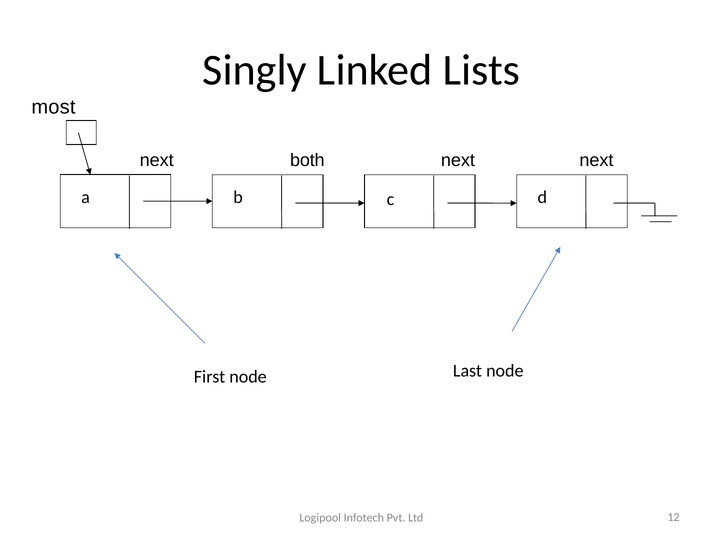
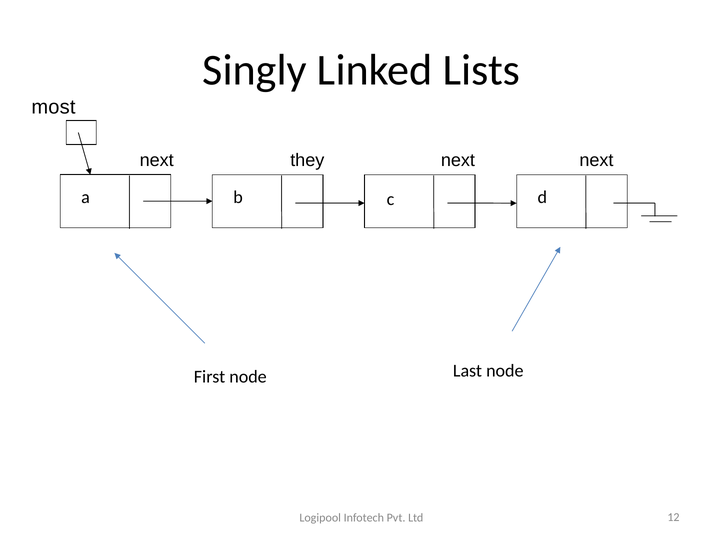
both: both -> they
